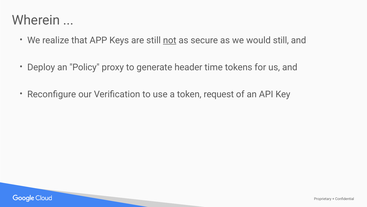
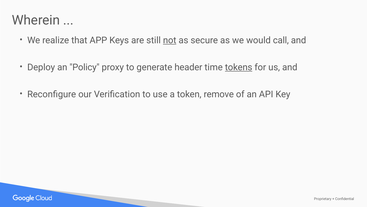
would still: still -> call
tokens underline: none -> present
request: request -> remove
